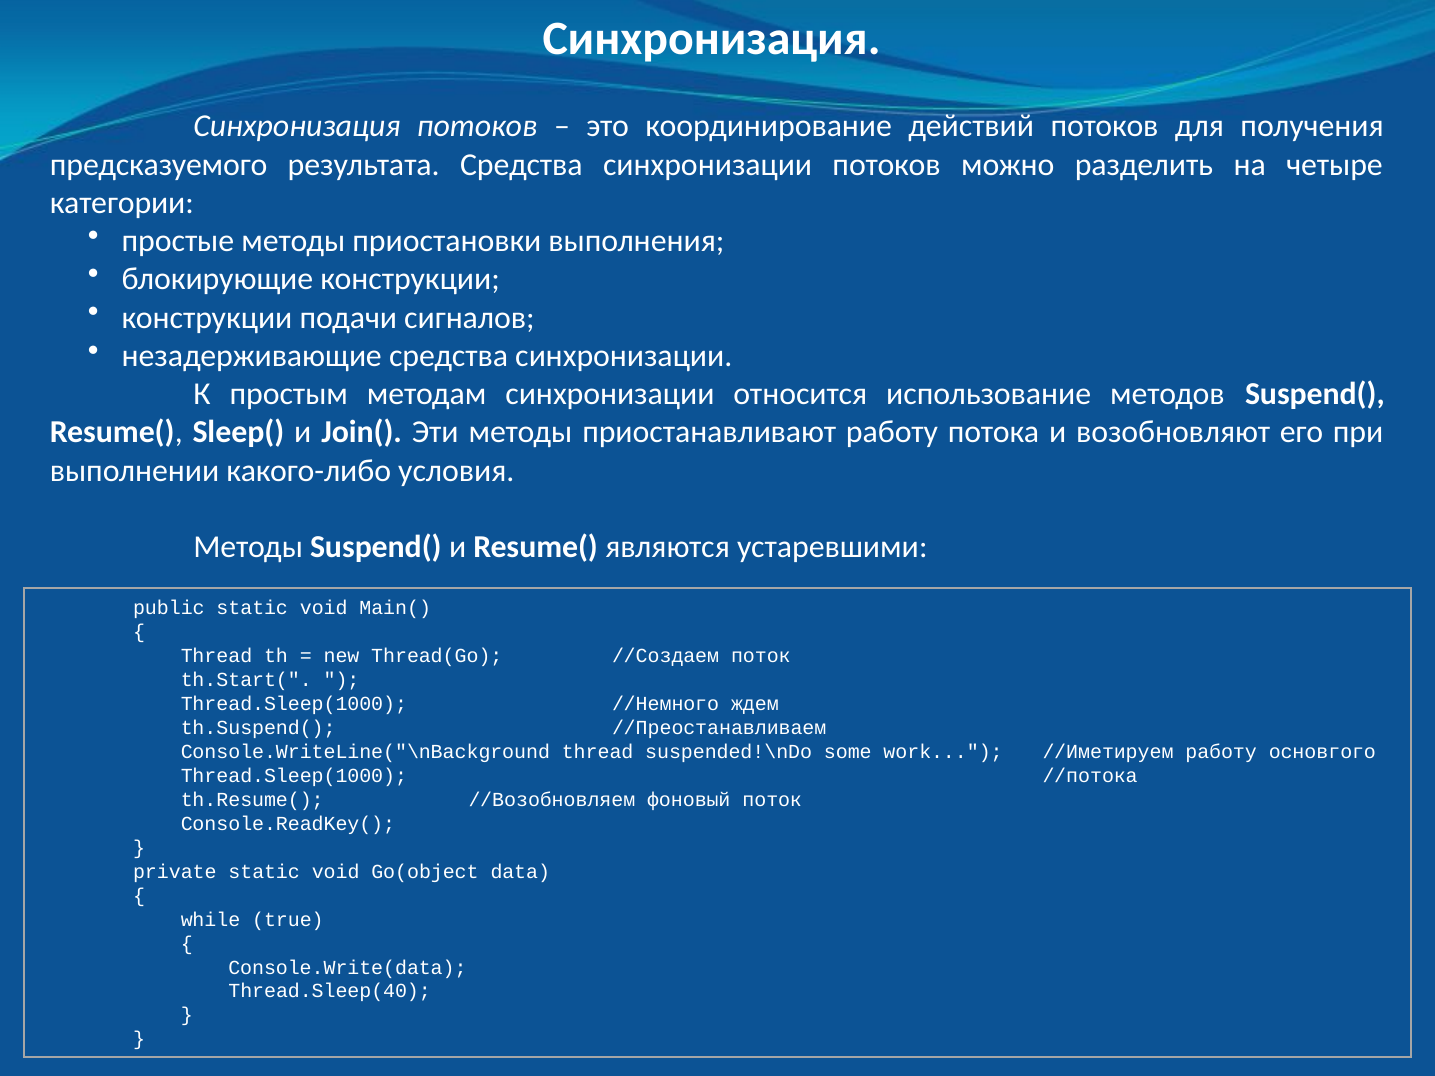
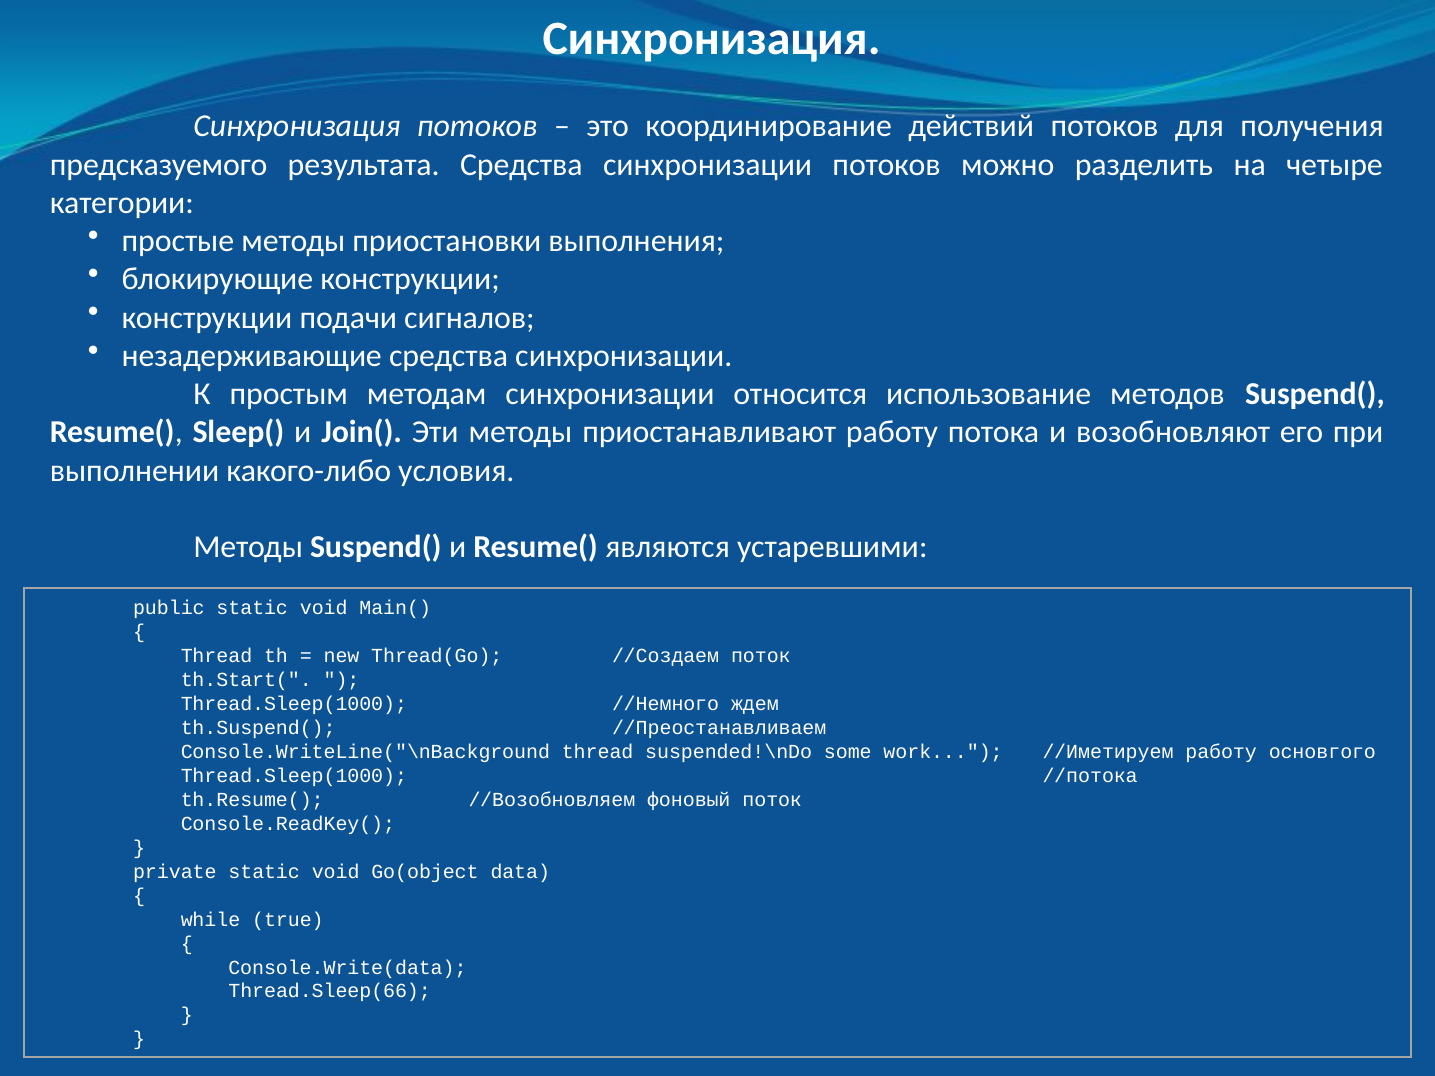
Thread.Sleep(40: Thread.Sleep(40 -> Thread.Sleep(66
